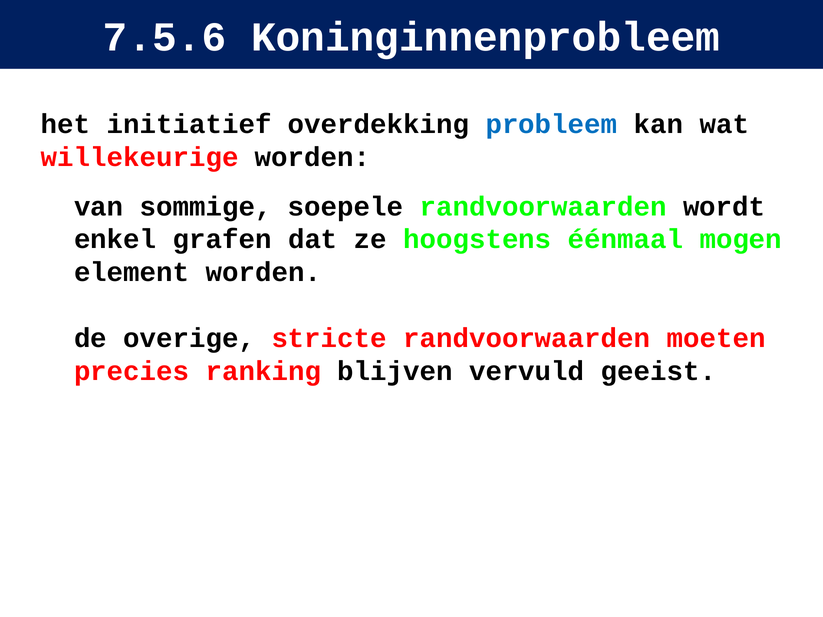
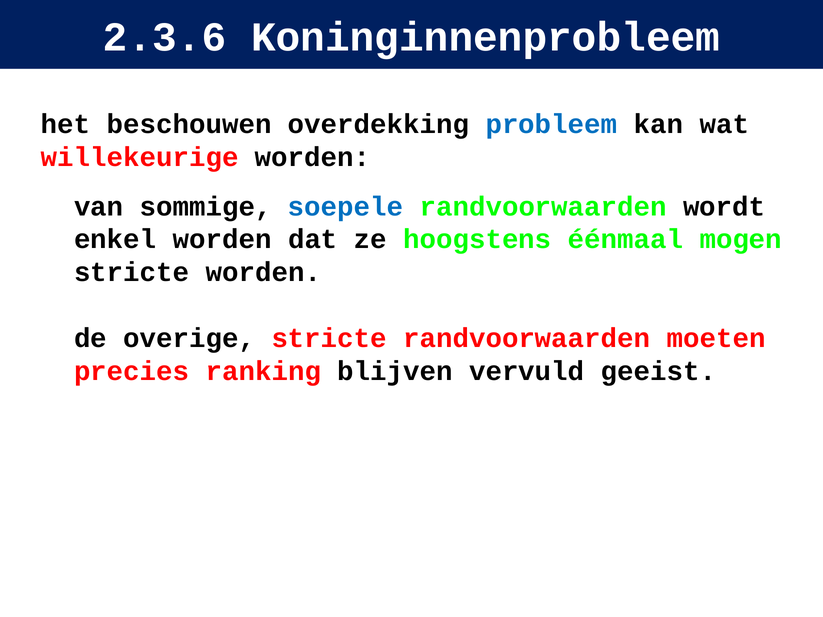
7.5.6: 7.5.6 -> 2.3.6
initiatief: initiatief -> beschouwen
soepele colour: black -> blue
enkel grafen: grafen -> worden
element at (132, 272): element -> stricte
